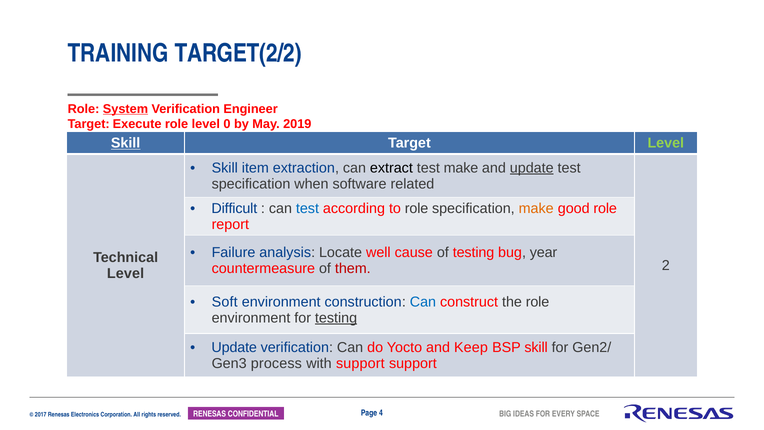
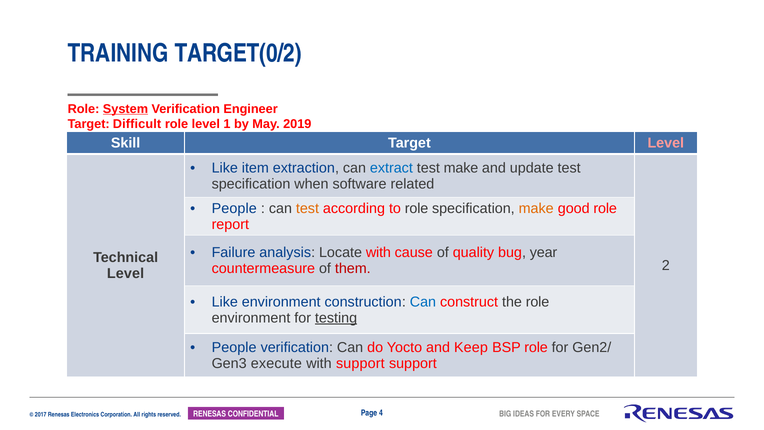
TARGET(2/2: TARGET(2/2 -> TARGET(0/2
Execute: Execute -> Difficult
0: 0 -> 1
Skill at (126, 143) underline: present -> none
Level at (666, 143) colour: light green -> pink
Skill at (225, 168): Skill -> Like
extract colour: black -> blue
update at (532, 168) underline: present -> none
Difficult at (234, 208): Difficult -> People
test at (307, 208) colour: blue -> orange
Locate well: well -> with
of testing: testing -> quality
Soft at (225, 302): Soft -> Like
Update at (234, 347): Update -> People
BSP skill: skill -> role
process: process -> execute
